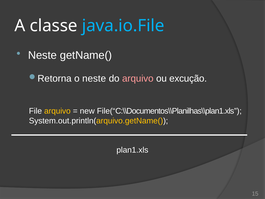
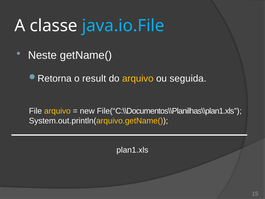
o neste: neste -> result
arquivo at (138, 78) colour: pink -> yellow
excução: excução -> seguida
